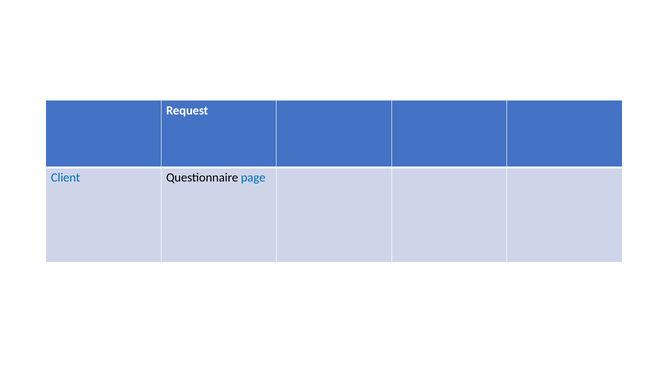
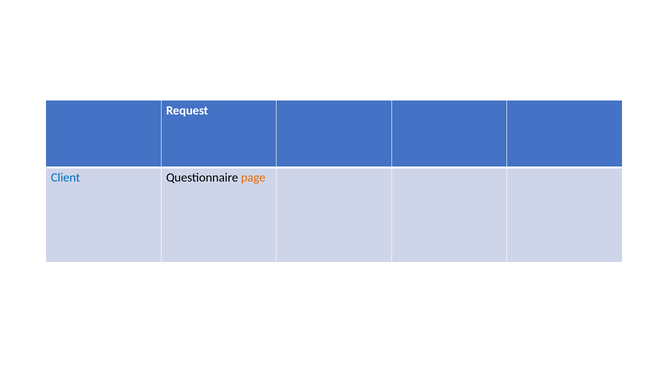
page colour: blue -> orange
